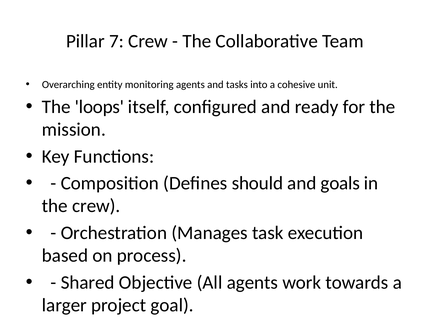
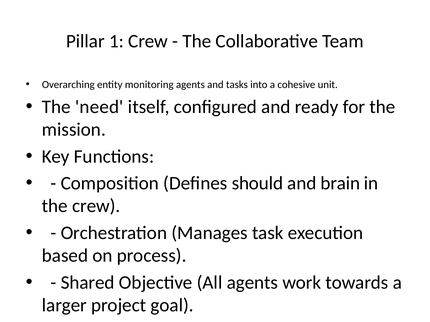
7: 7 -> 1
loops: loops -> need
goals: goals -> brain
